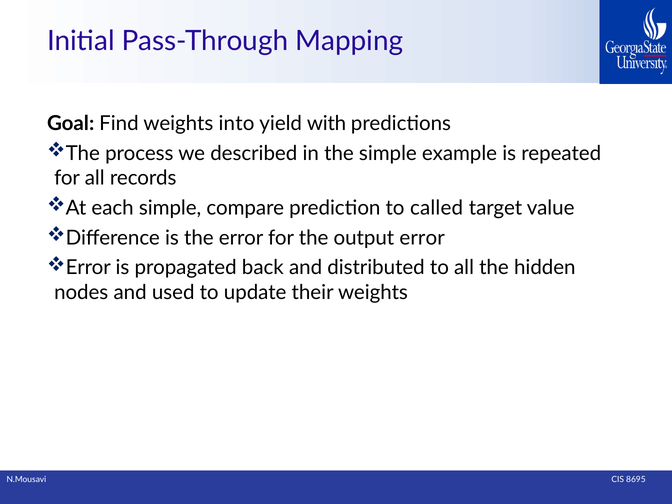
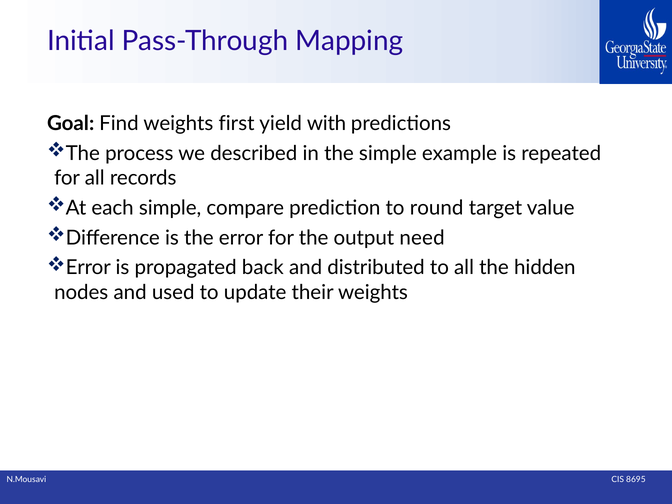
into: into -> first
called: called -> round
output error: error -> need
